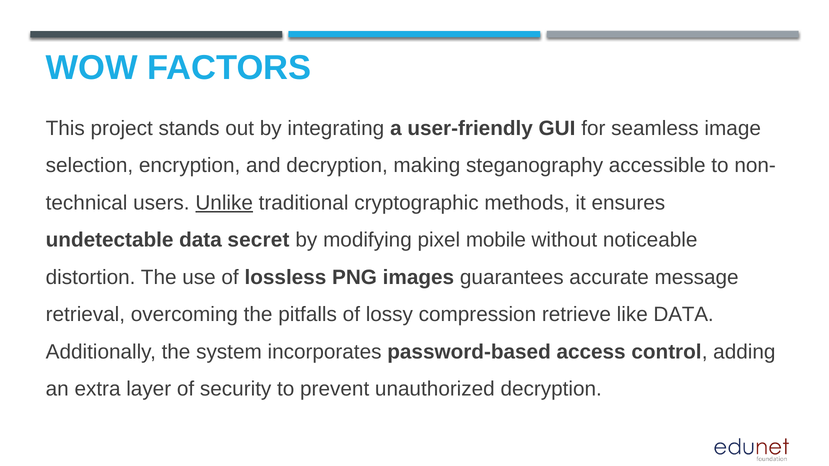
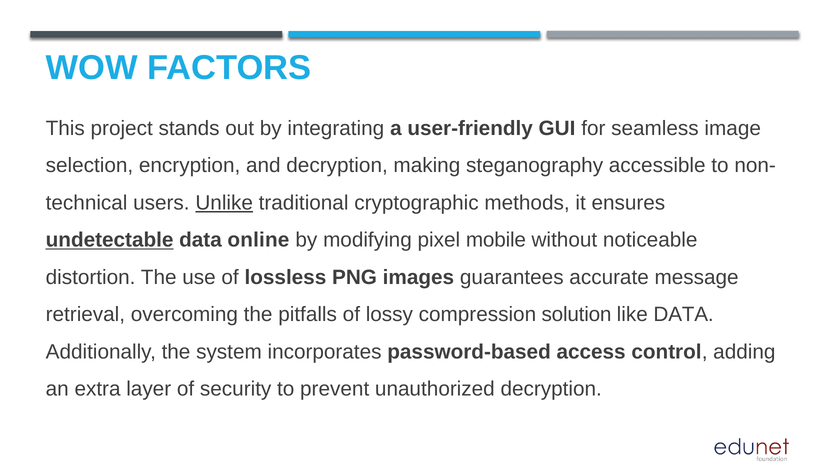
undetectable underline: none -> present
secret: secret -> online
retrieve: retrieve -> solution
